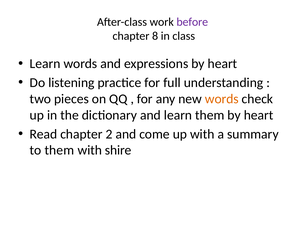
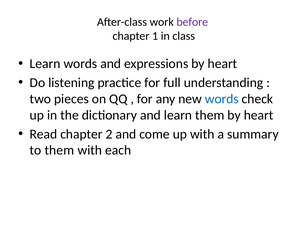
8: 8 -> 1
words at (222, 99) colour: orange -> blue
shire: shire -> each
